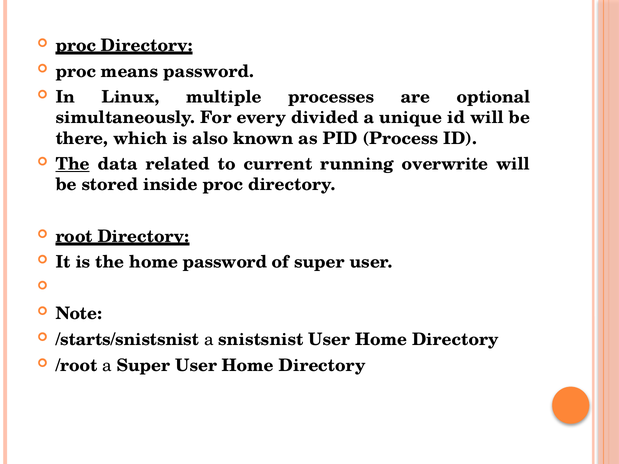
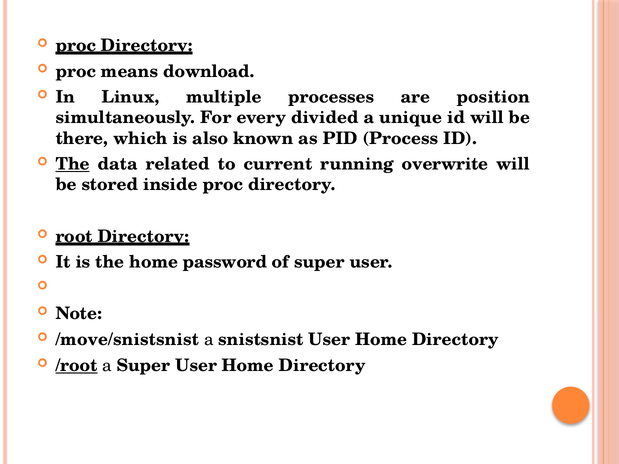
means password: password -> download
optional: optional -> position
/starts/snistsnist: /starts/snistsnist -> /move/snistsnist
/root underline: none -> present
